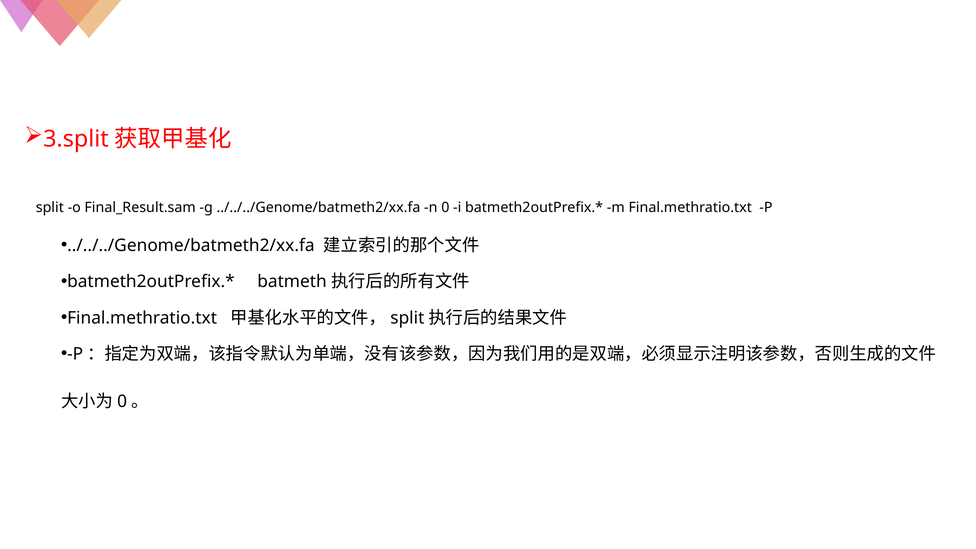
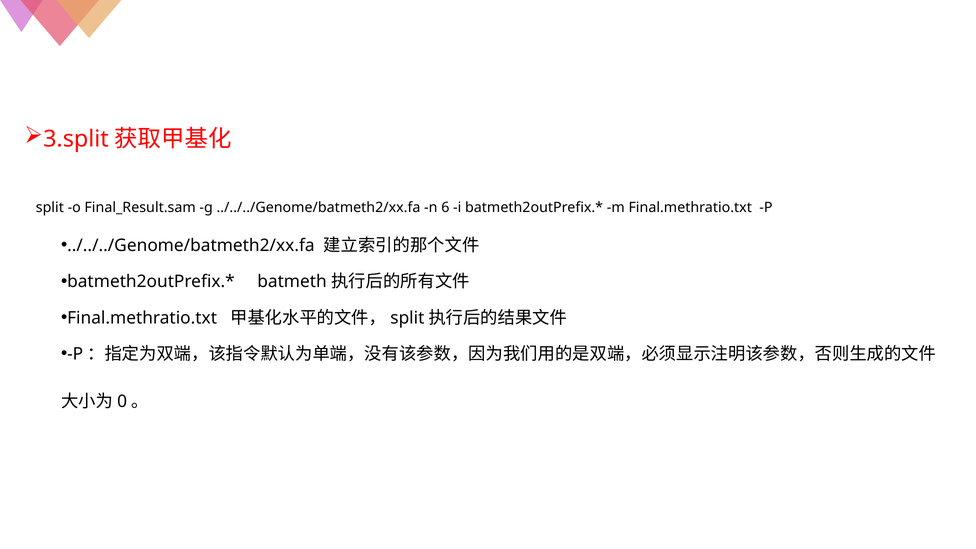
0: 0 -> 6
